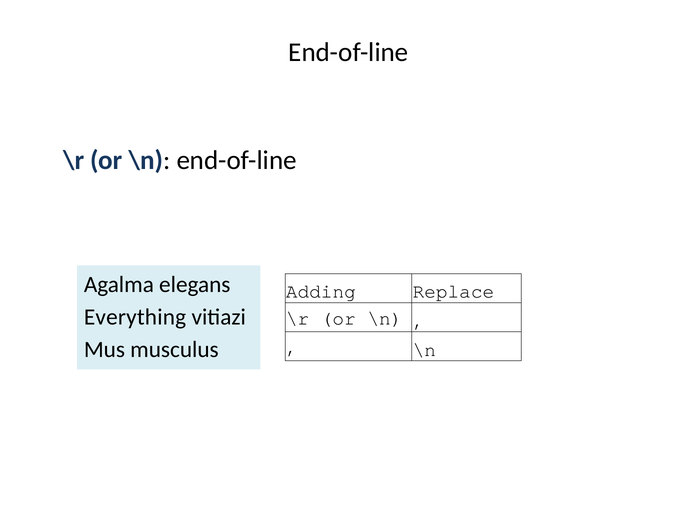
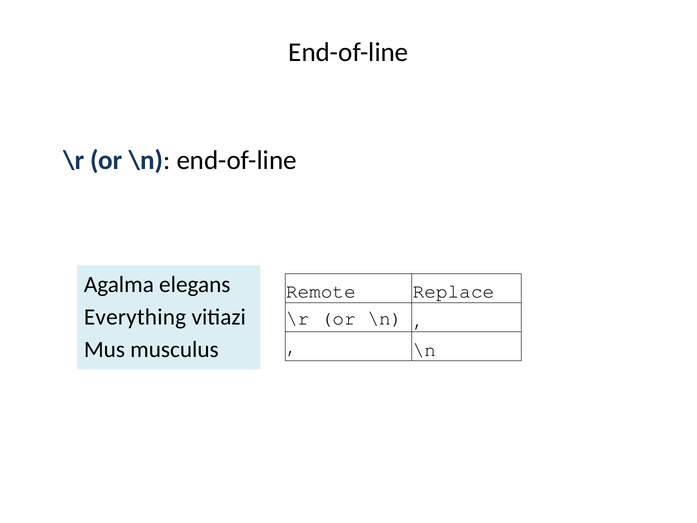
Adding: Adding -> Remote
